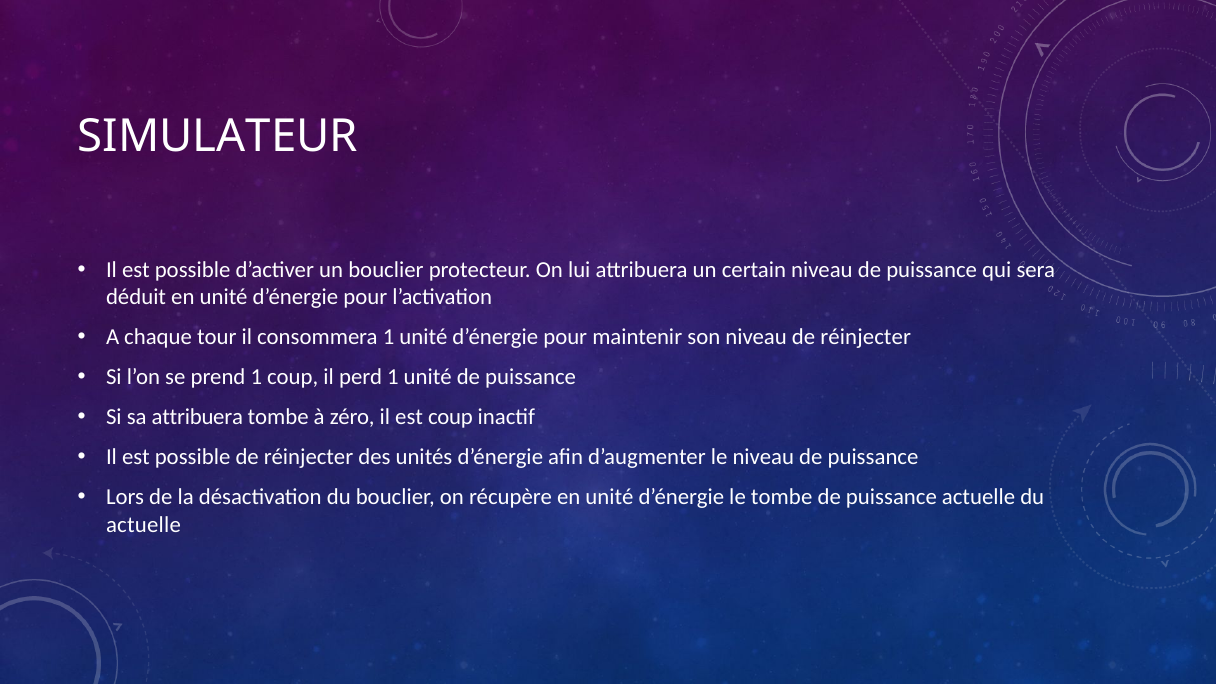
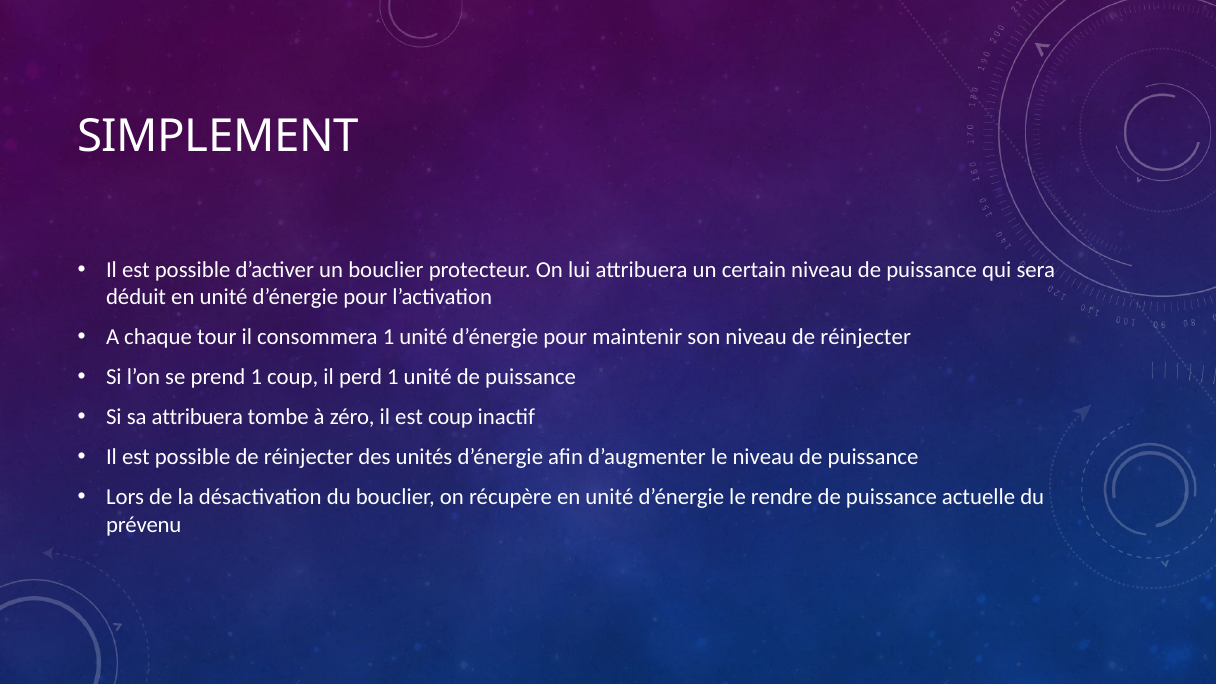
SIMULATEUR: SIMULATEUR -> SIMPLEMENT
le tombe: tombe -> rendre
actuelle at (144, 525): actuelle -> prévenu
